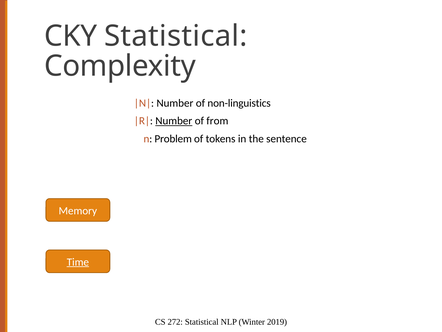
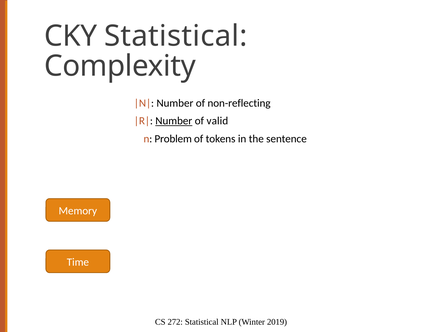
non-linguistics: non-linguistics -> non-reflecting
from: from -> valid
Time underline: present -> none
